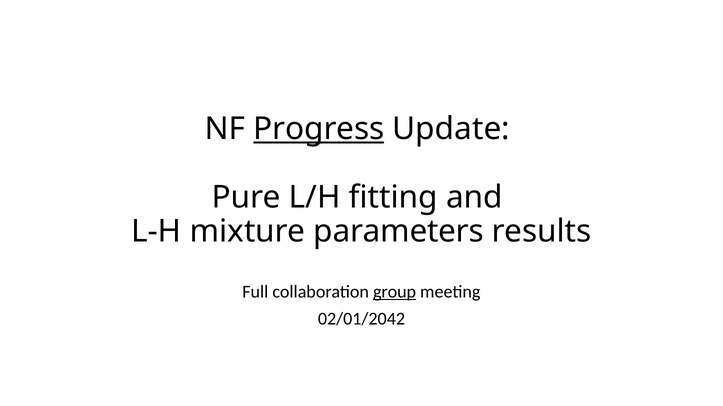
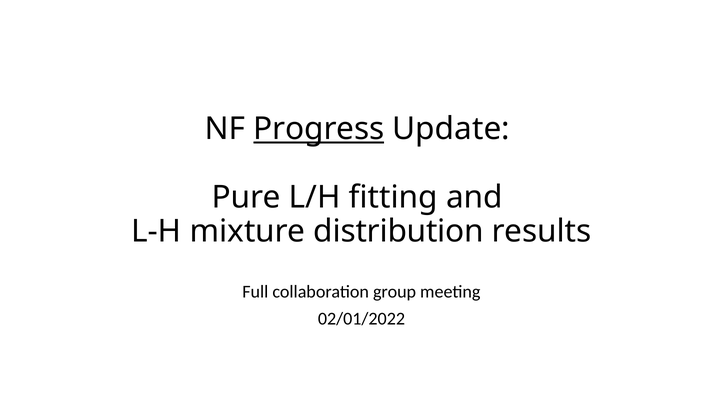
parameters: parameters -> distribution
group underline: present -> none
02/01/2042: 02/01/2042 -> 02/01/2022
